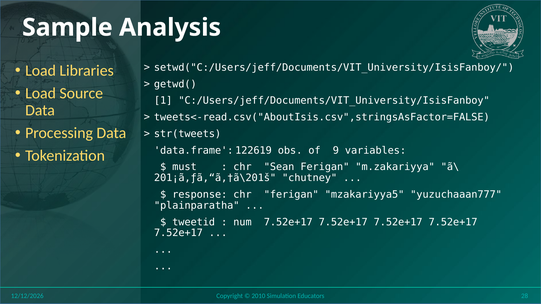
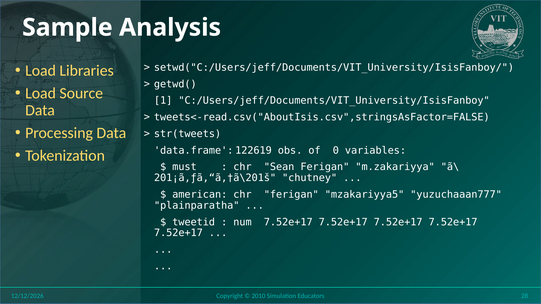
9: 9 -> 0
response: response -> american
